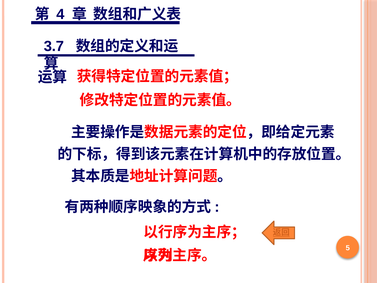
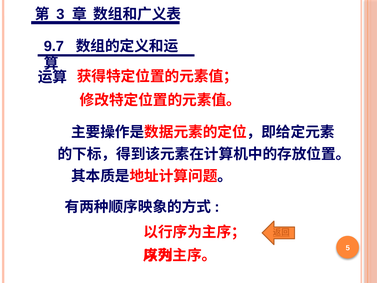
4: 4 -> 3
3.7: 3.7 -> 9.7
